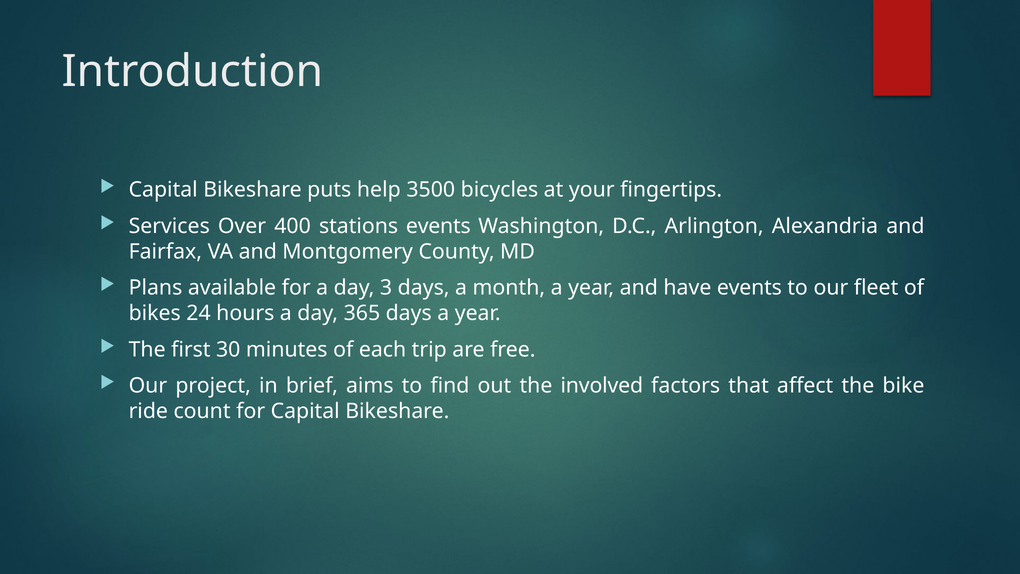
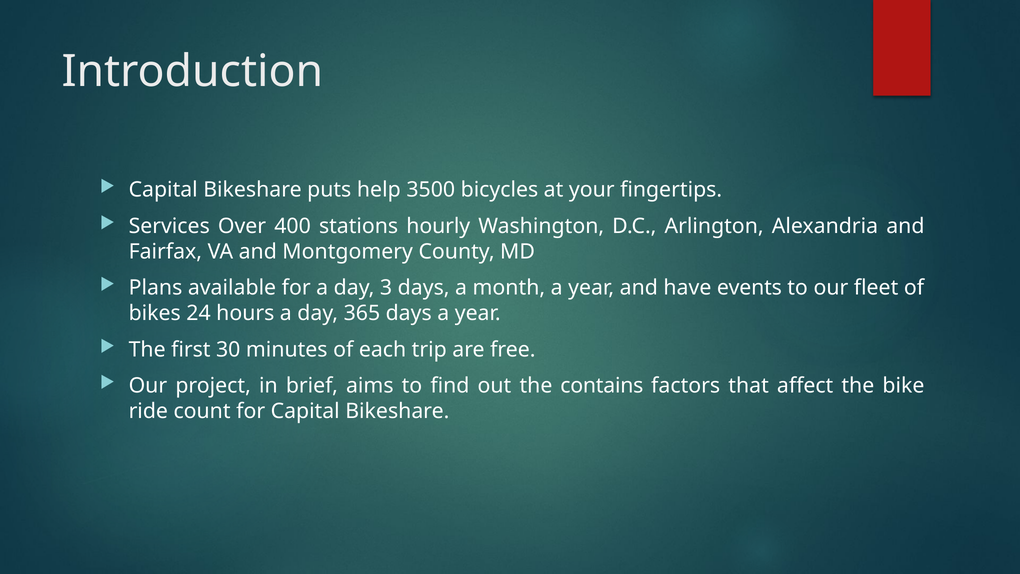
stations events: events -> hourly
involved: involved -> contains
